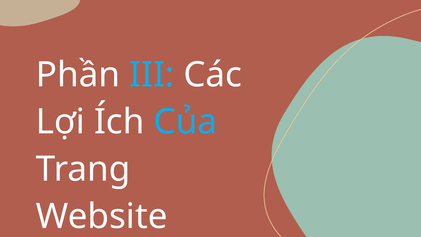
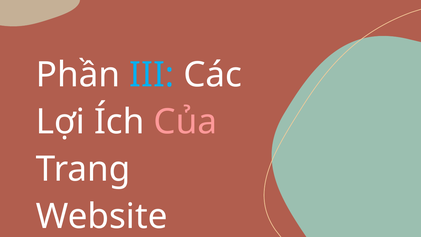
Của colour: light blue -> pink
